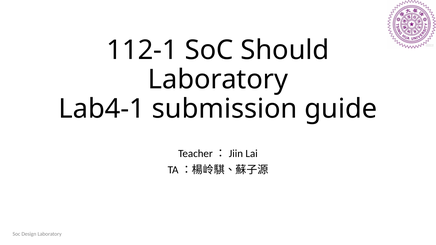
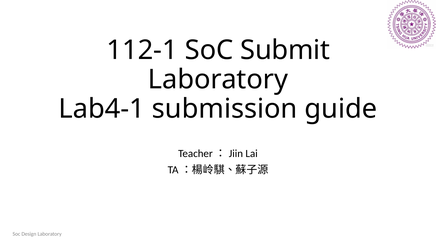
Should: Should -> Submit
